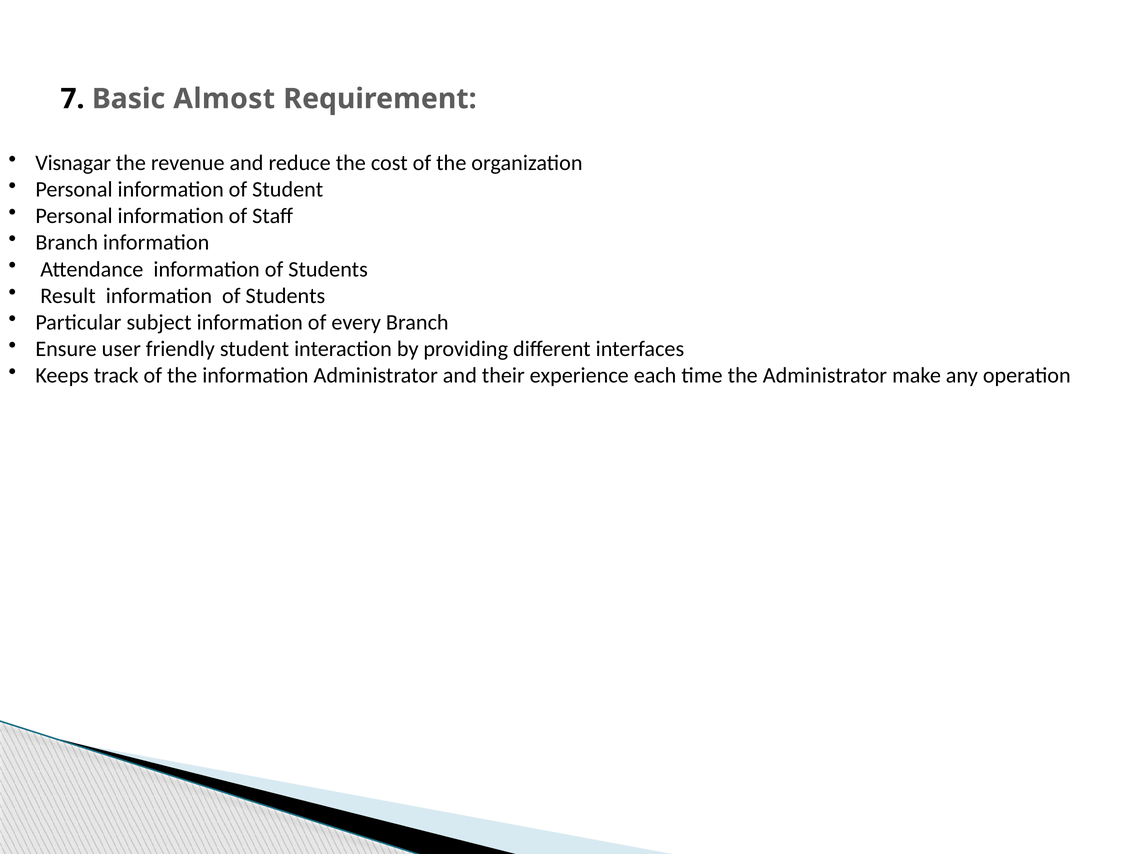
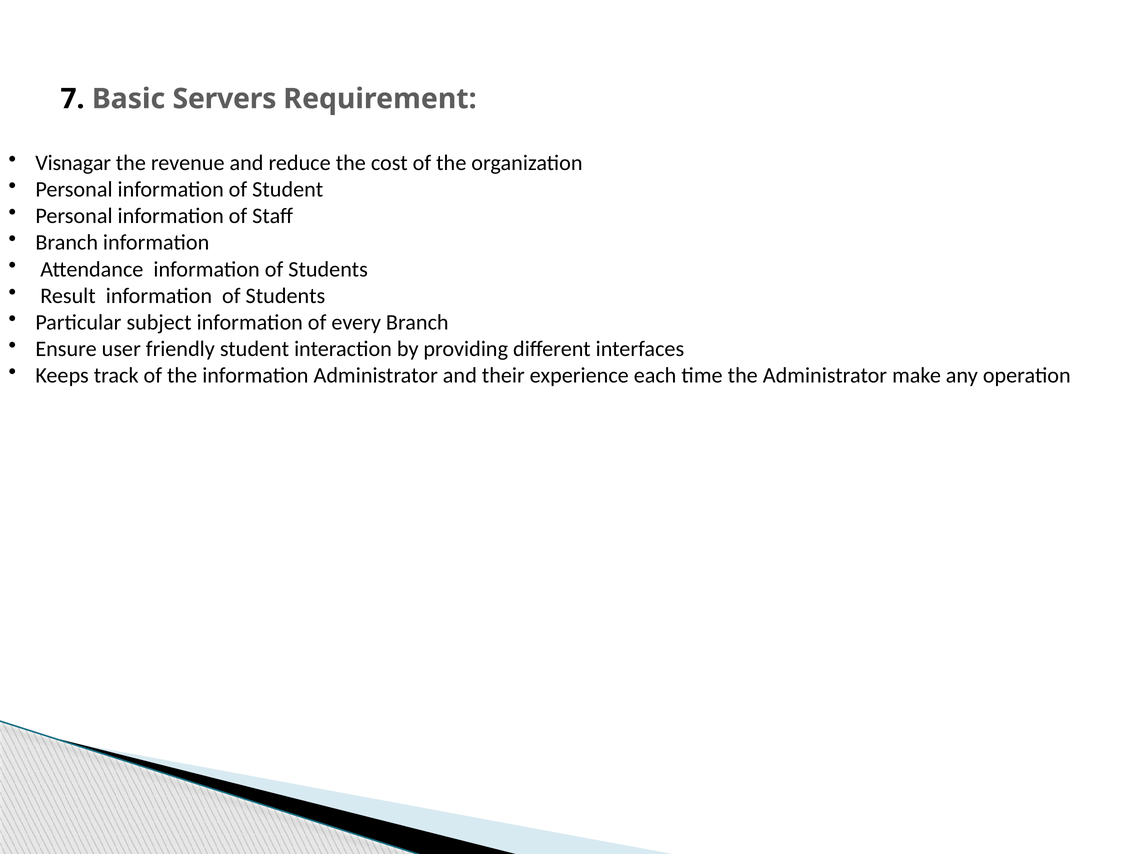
Almost: Almost -> Servers
